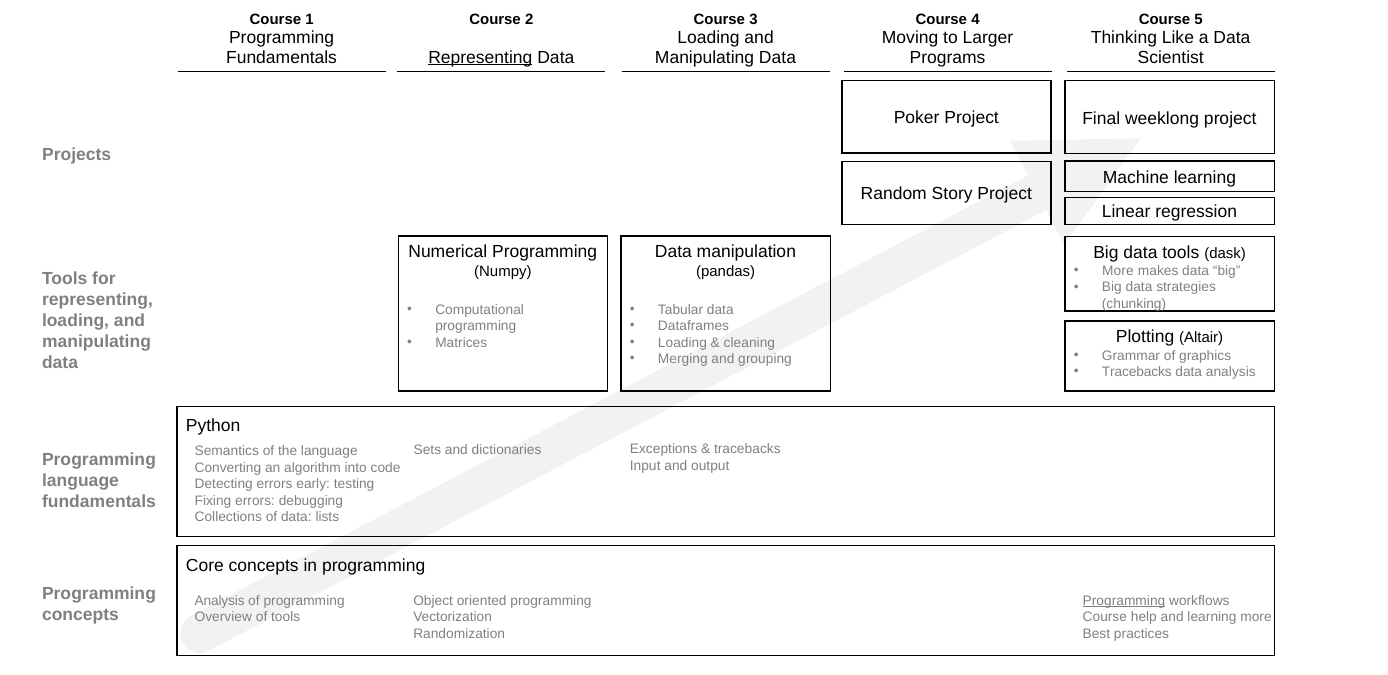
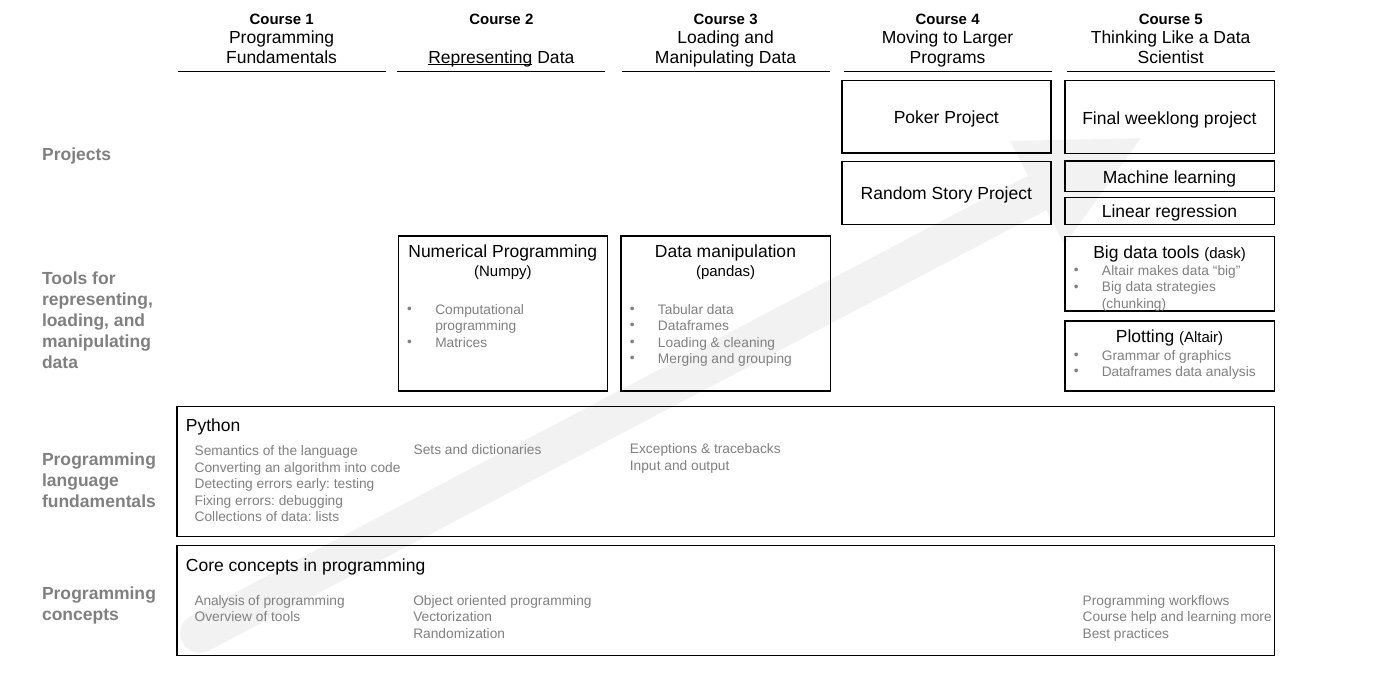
More at (1118, 271): More -> Altair
Tracebacks at (1137, 372): Tracebacks -> Dataframes
Programming at (1124, 600) underline: present -> none
